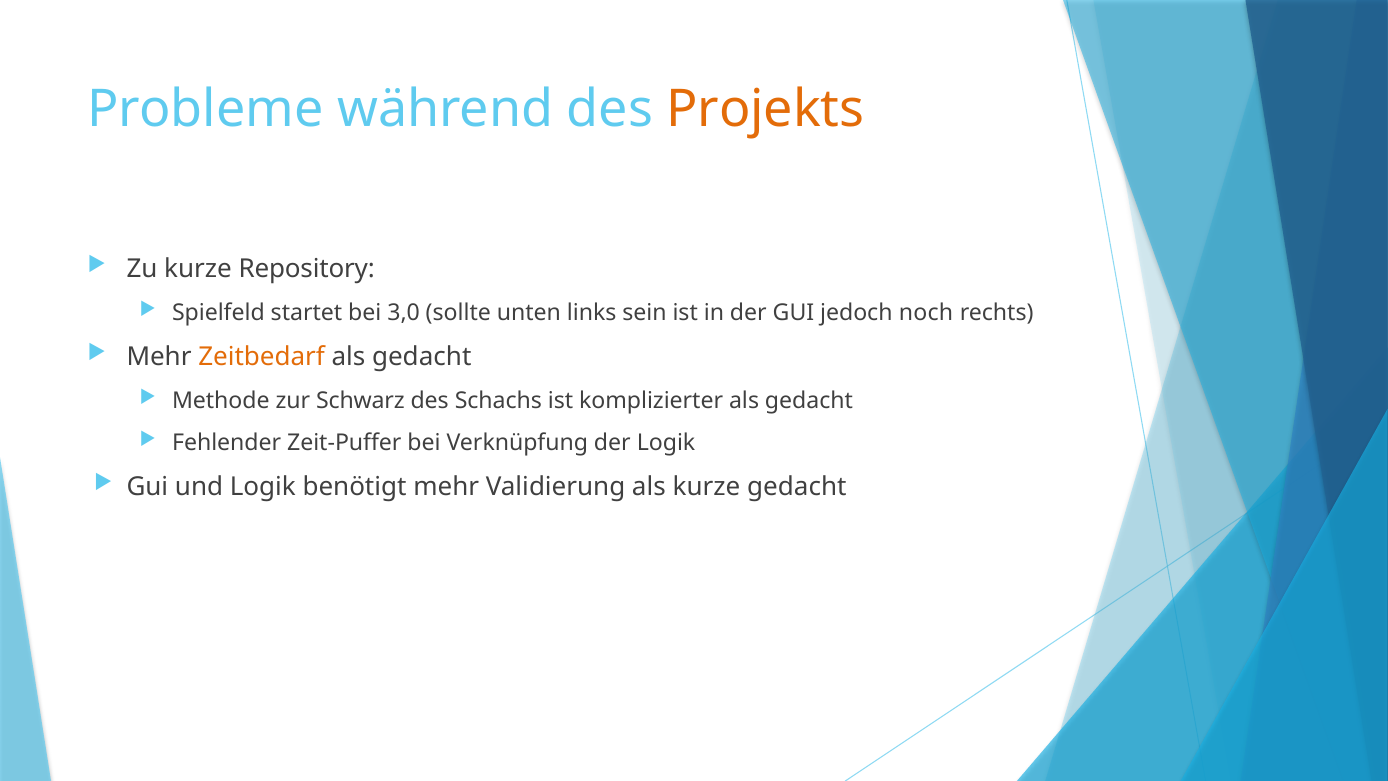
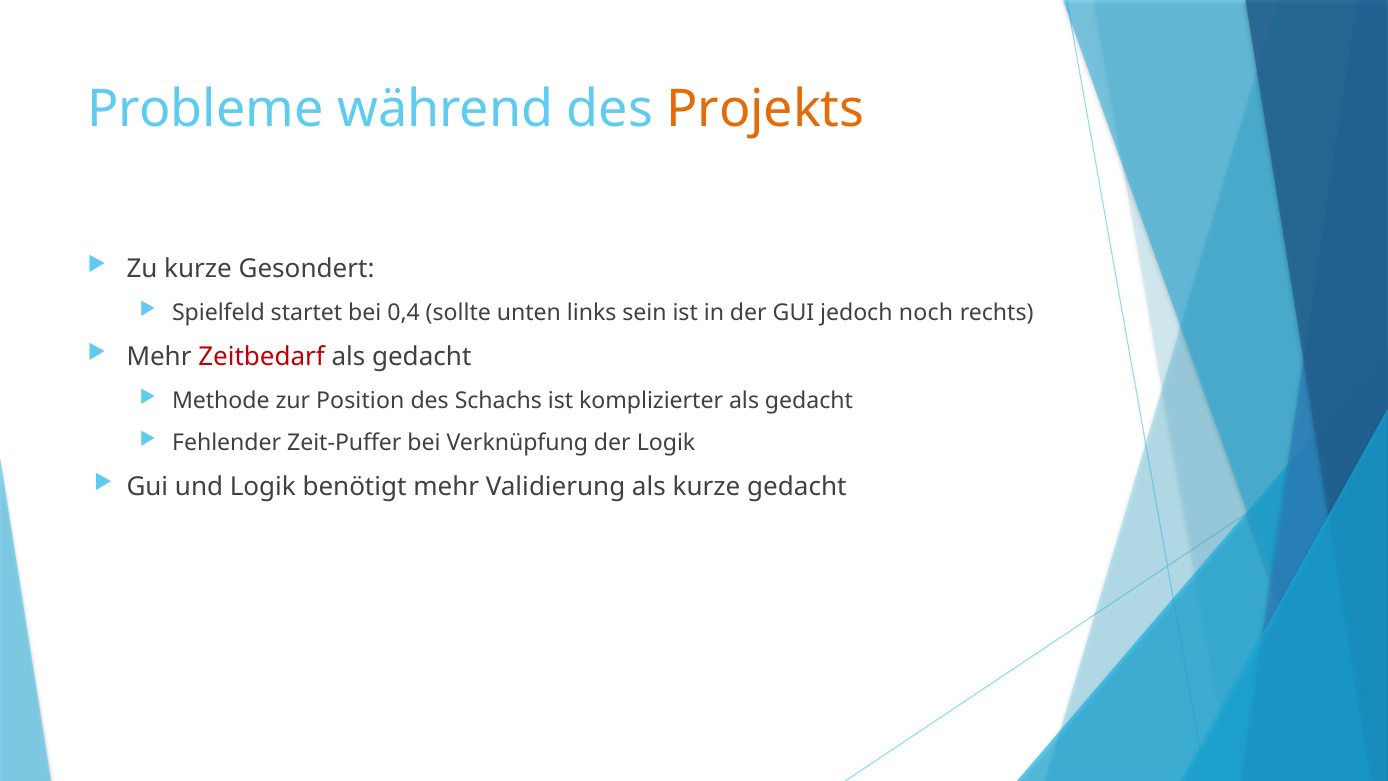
Repository: Repository -> Gesondert
3,0: 3,0 -> 0,4
Zeitbedarf colour: orange -> red
Schwarz: Schwarz -> Position
